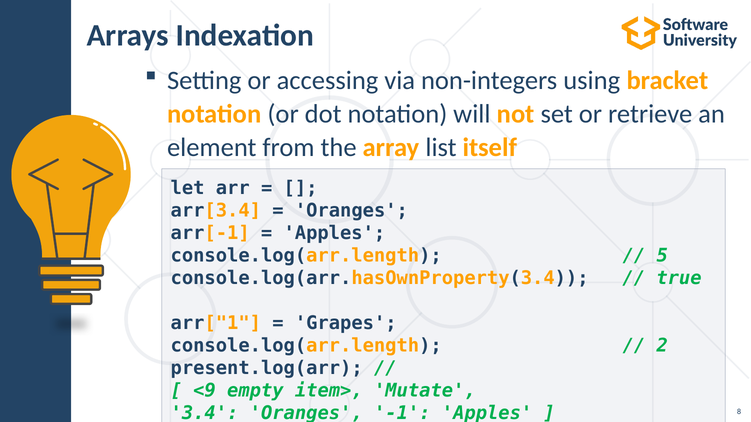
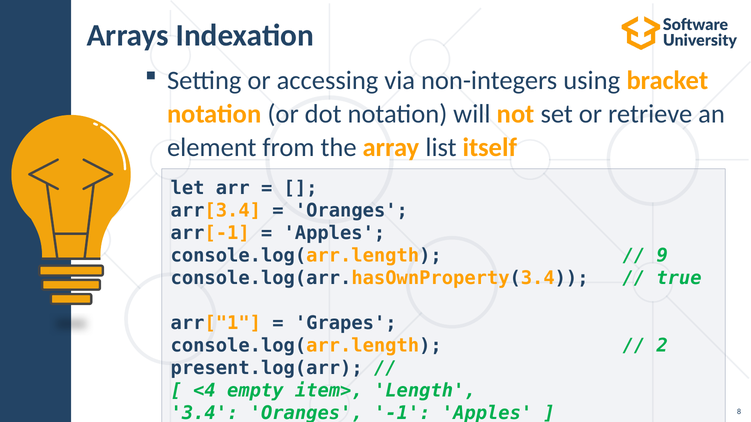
5: 5 -> 9
<9: <9 -> <4
Mutate: Mutate -> Length
